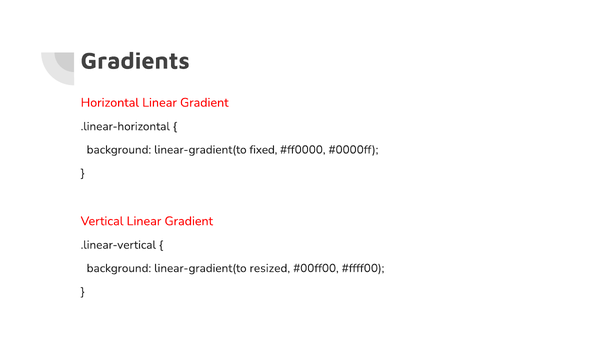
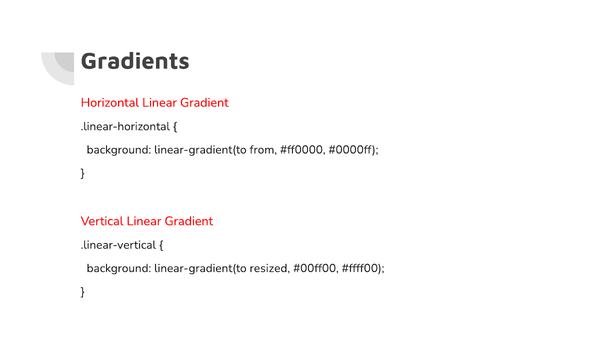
fixed: fixed -> from
